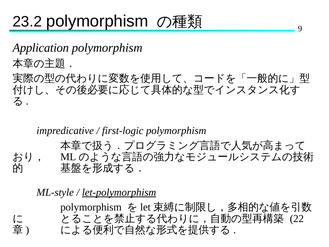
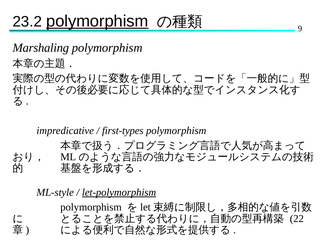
polymorphism at (97, 21) underline: none -> present
Application: Application -> Marshaling
first-logic: first-logic -> first-types
